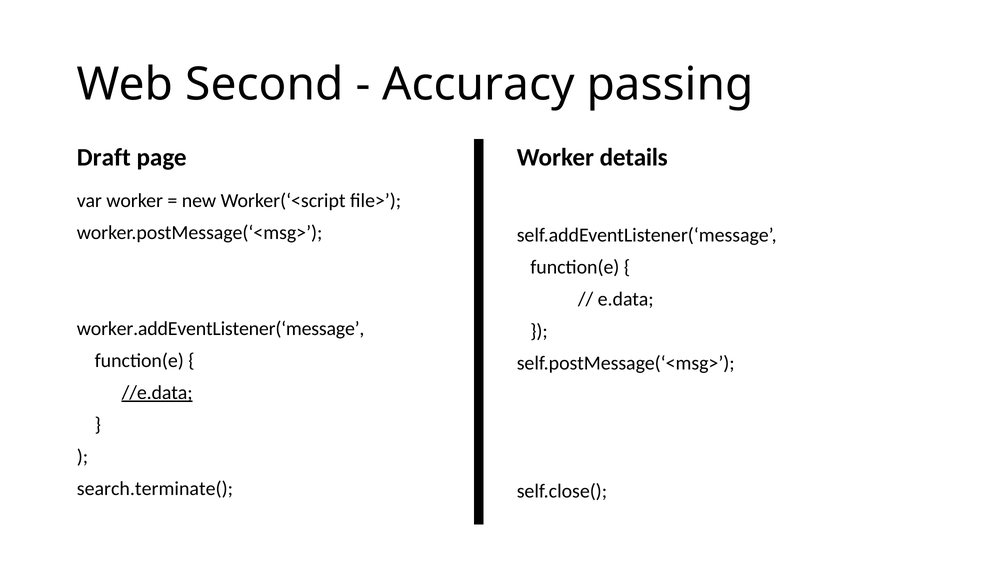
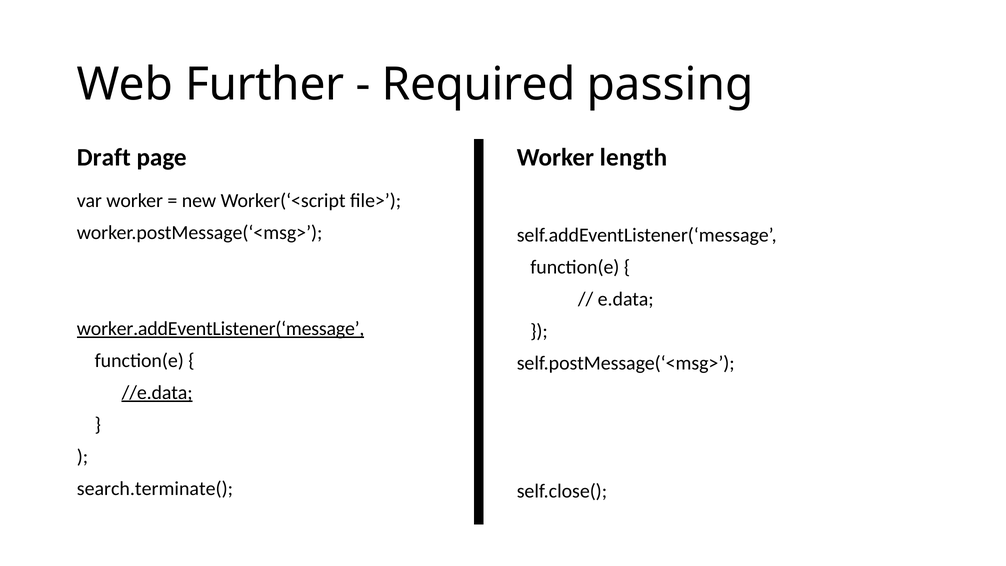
Second: Second -> Further
Accuracy: Accuracy -> Required
details: details -> length
worker.addEventListener(‘message underline: none -> present
